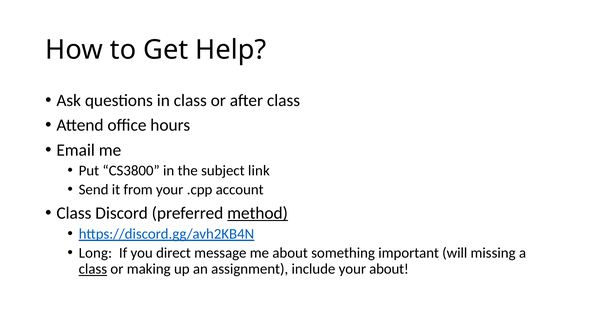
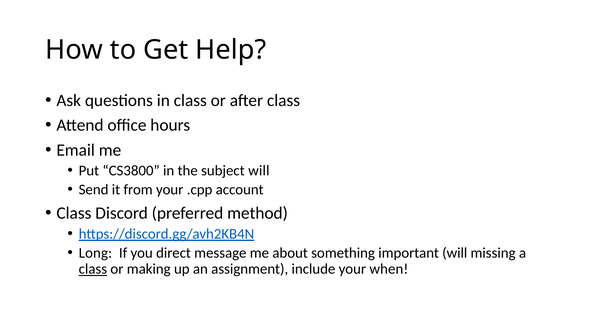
subject link: link -> will
method underline: present -> none
your about: about -> when
